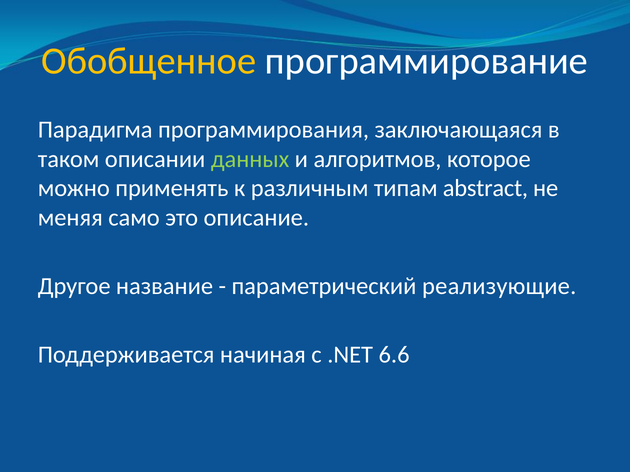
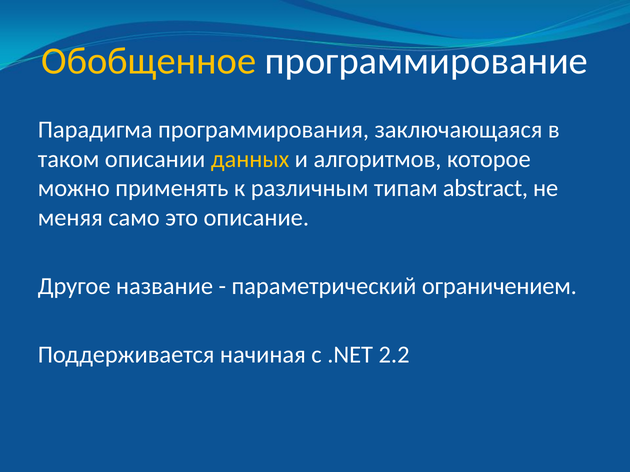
данных colour: light green -> yellow
реализующие: реализующие -> ограничением
6.6: 6.6 -> 2.2
